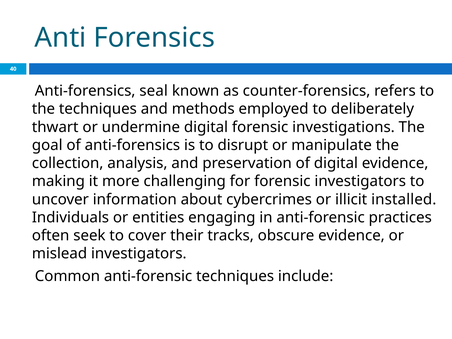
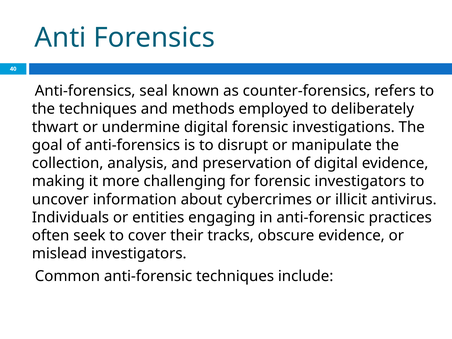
installed: installed -> antivirus
